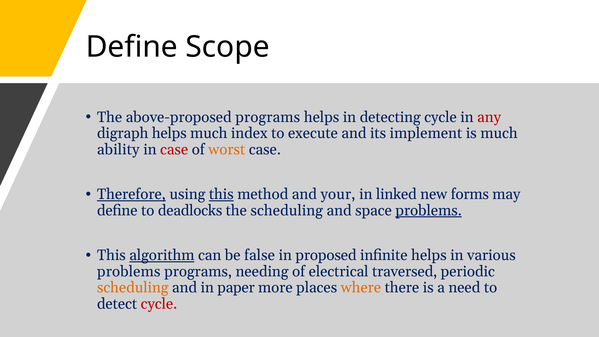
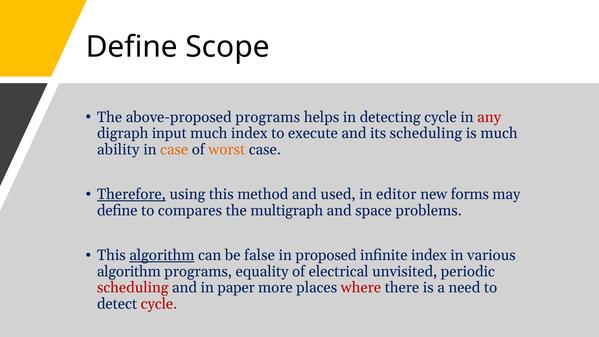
digraph helps: helps -> input
its implement: implement -> scheduling
case at (174, 149) colour: red -> orange
this at (221, 194) underline: present -> none
your: your -> used
linked: linked -> editor
deadlocks: deadlocks -> compares
the scheduling: scheduling -> multigraph
problems at (429, 210) underline: present -> none
infinite helps: helps -> index
problems at (129, 271): problems -> algorithm
needing: needing -> equality
traversed: traversed -> unvisited
scheduling at (133, 288) colour: orange -> red
where colour: orange -> red
